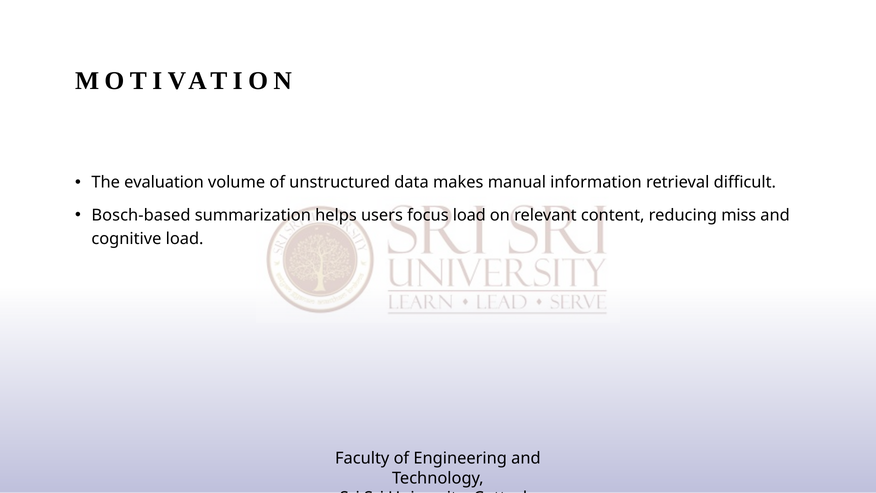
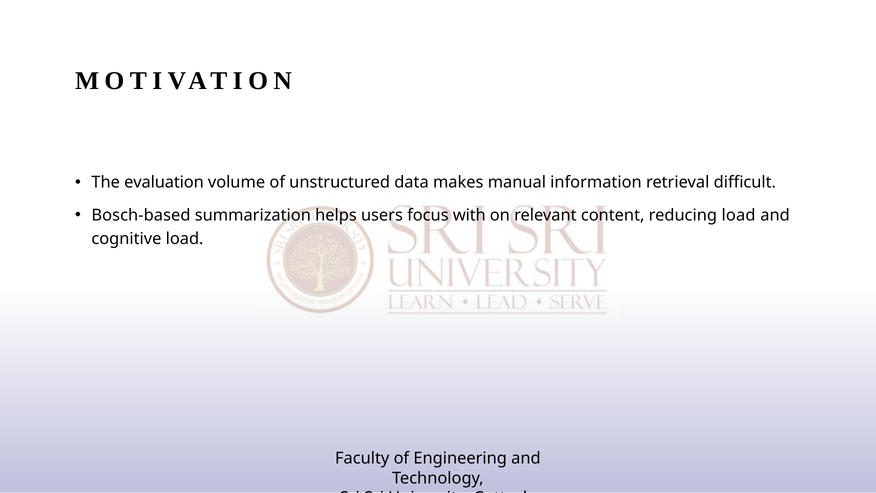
focus load: load -> with
reducing miss: miss -> load
